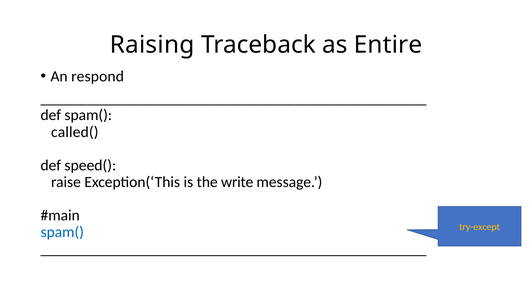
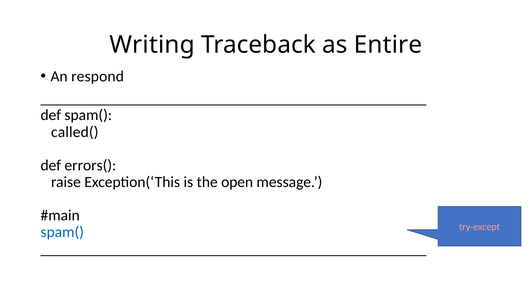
Raising: Raising -> Writing
speed(: speed( -> errors(
write: write -> open
try-except colour: yellow -> pink
